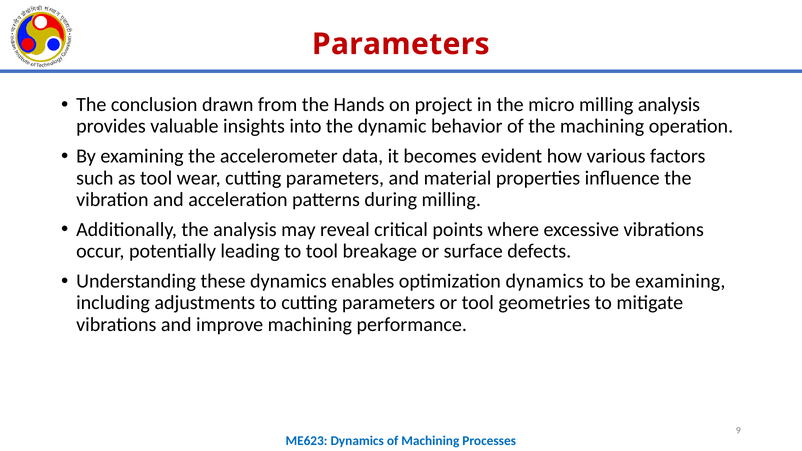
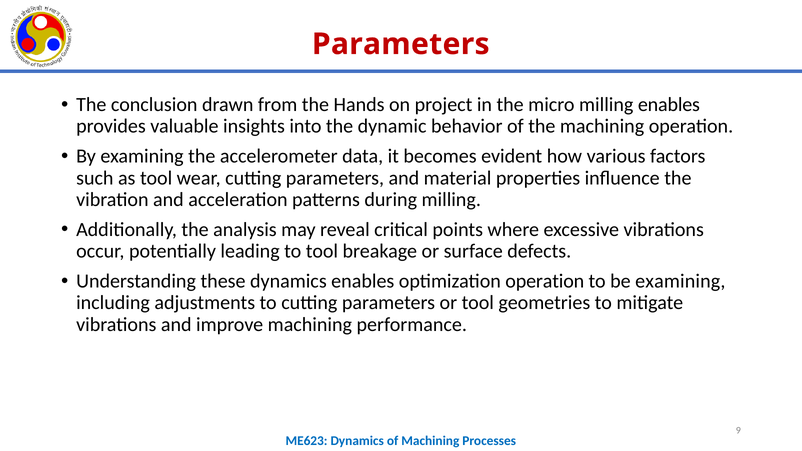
milling analysis: analysis -> enables
optimization dynamics: dynamics -> operation
